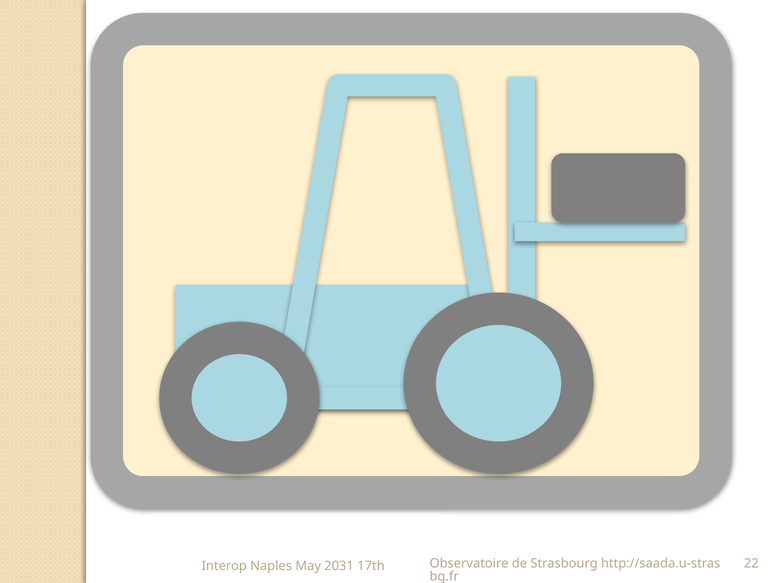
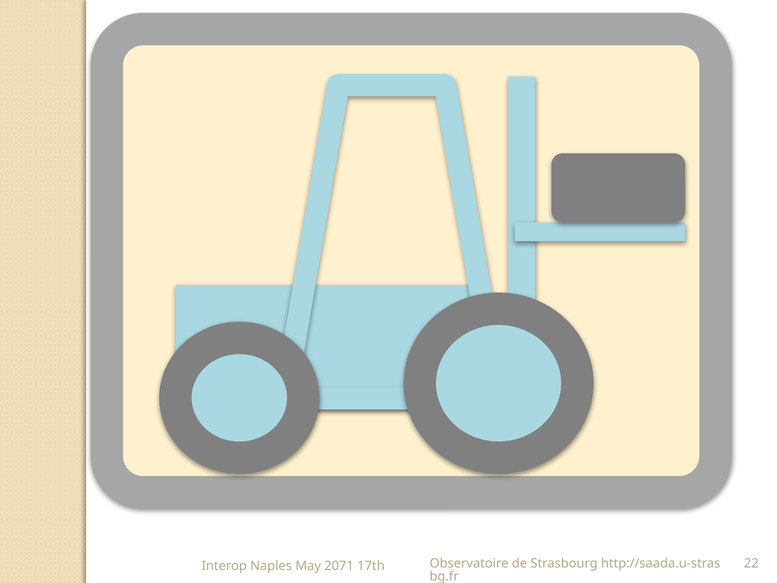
2031: 2031 -> 2071
